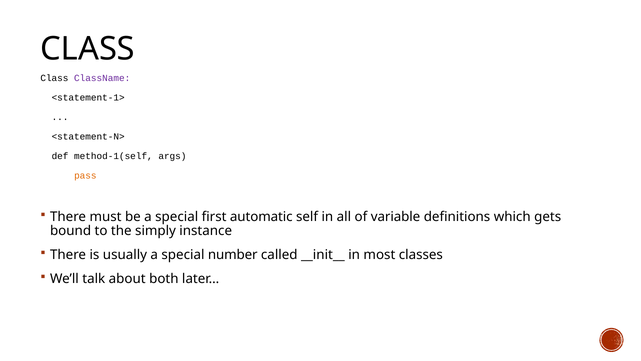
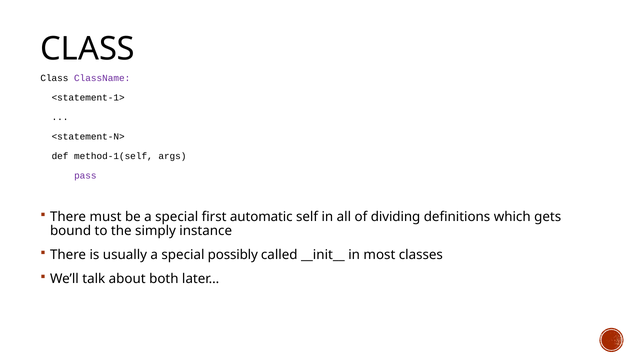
pass colour: orange -> purple
variable: variable -> dividing
number: number -> possibly
